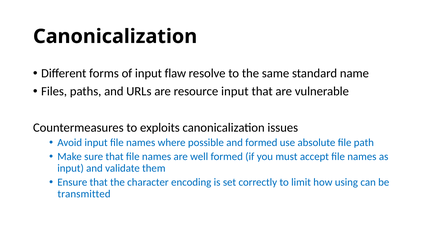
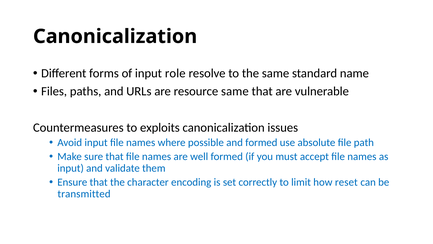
flaw: flaw -> role
resource input: input -> same
using: using -> reset
